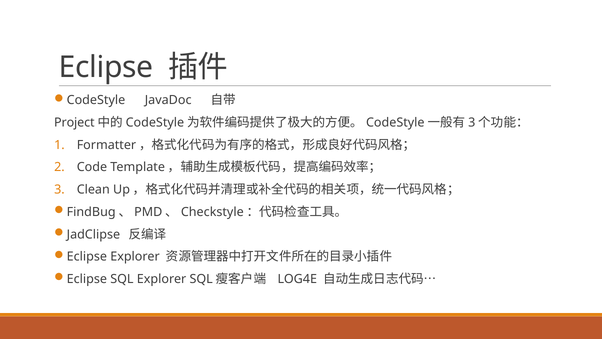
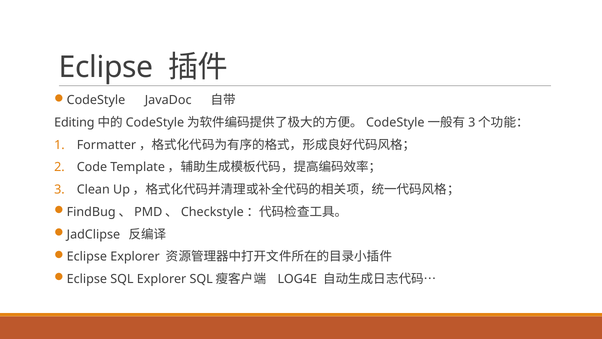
Project: Project -> Editing
